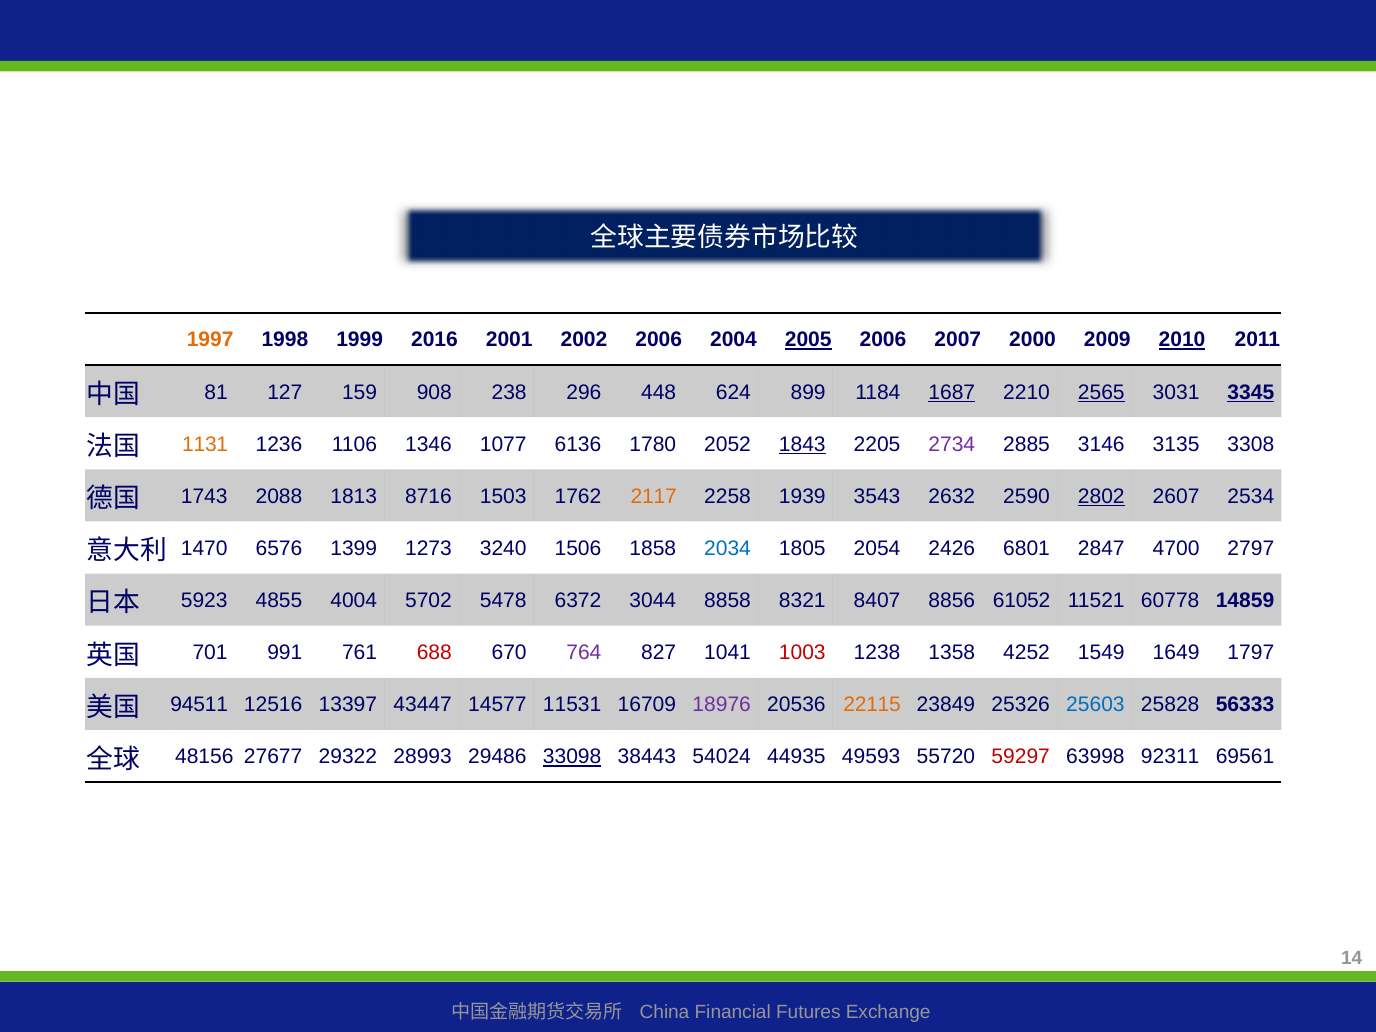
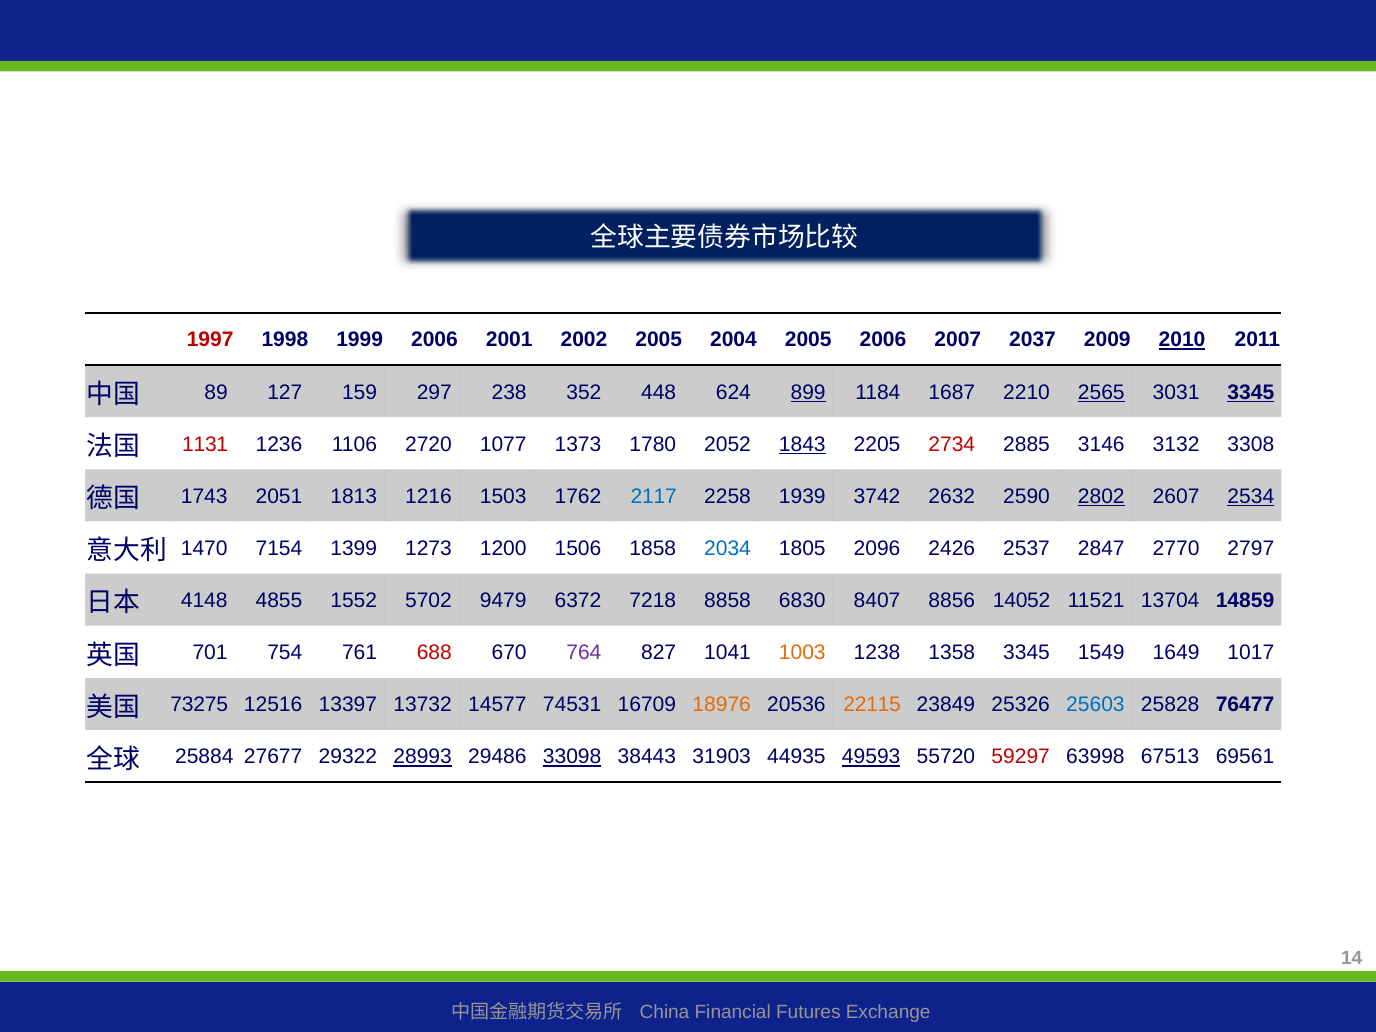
1997 colour: orange -> red
1999 2016: 2016 -> 2006
2002 2006: 2006 -> 2005
2005 at (808, 340) underline: present -> none
2000: 2000 -> 2037
81: 81 -> 89
908: 908 -> 297
296: 296 -> 352
899 underline: none -> present
1687 underline: present -> none
1131 colour: orange -> red
1346: 1346 -> 2720
6136: 6136 -> 1373
2734 colour: purple -> red
3135: 3135 -> 3132
2088: 2088 -> 2051
8716: 8716 -> 1216
2117 colour: orange -> blue
3543: 3543 -> 3742
2534 underline: none -> present
6576: 6576 -> 7154
3240: 3240 -> 1200
2054: 2054 -> 2096
6801: 6801 -> 2537
4700: 4700 -> 2770
5923: 5923 -> 4148
4004: 4004 -> 1552
5478: 5478 -> 9479
3044: 3044 -> 7218
8321: 8321 -> 6830
61052: 61052 -> 14052
60778: 60778 -> 13704
991: 991 -> 754
1003 colour: red -> orange
1358 4252: 4252 -> 3345
1797: 1797 -> 1017
94511: 94511 -> 73275
43447: 43447 -> 13732
11531: 11531 -> 74531
18976 colour: purple -> orange
56333: 56333 -> 76477
48156: 48156 -> 25884
28993 underline: none -> present
54024: 54024 -> 31903
49593 underline: none -> present
92311: 92311 -> 67513
